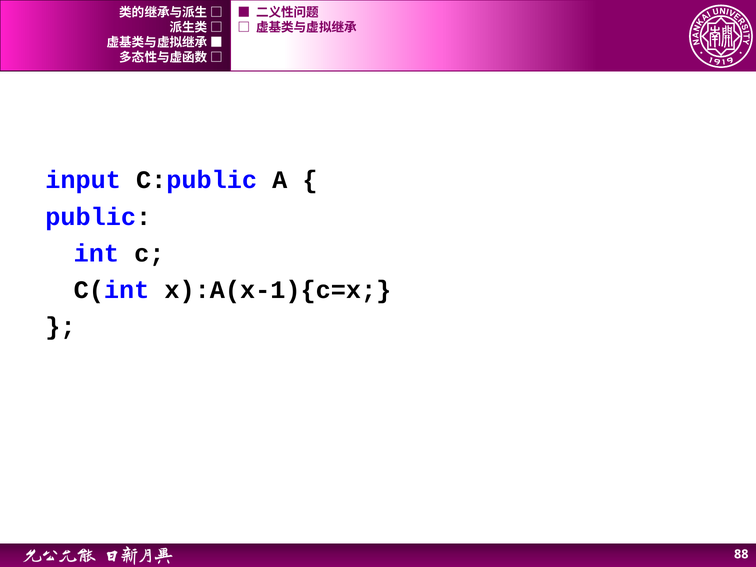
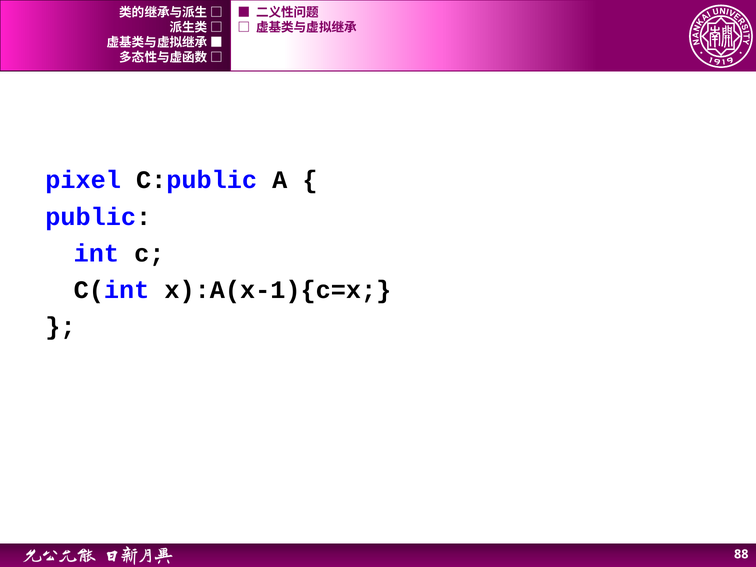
input: input -> pixel
